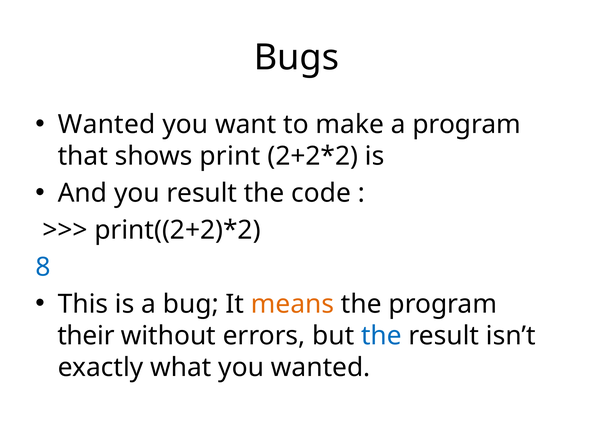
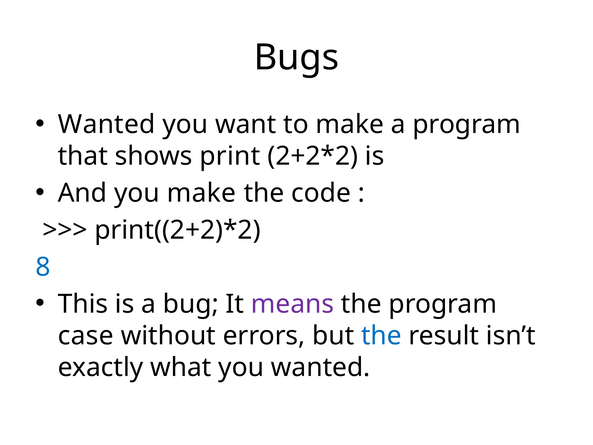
you result: result -> make
means colour: orange -> purple
their: their -> case
